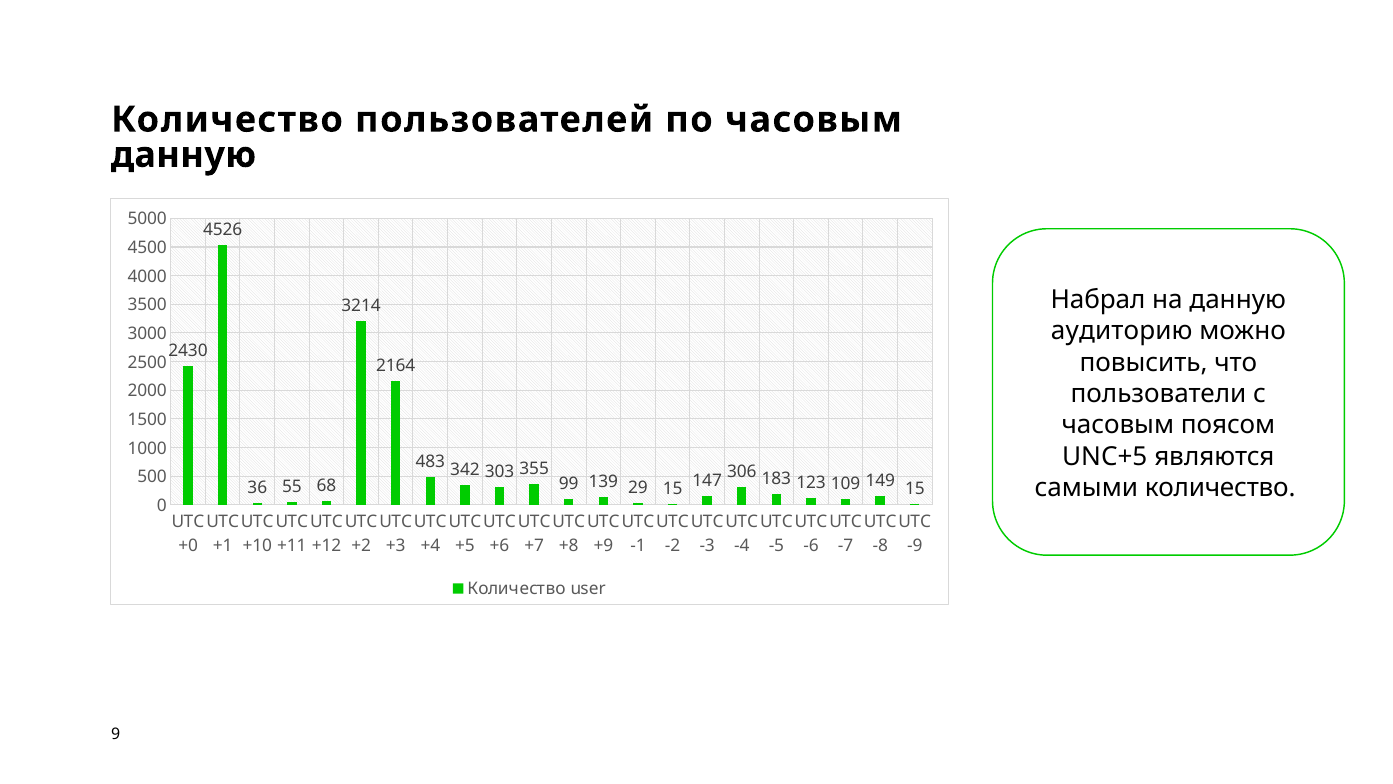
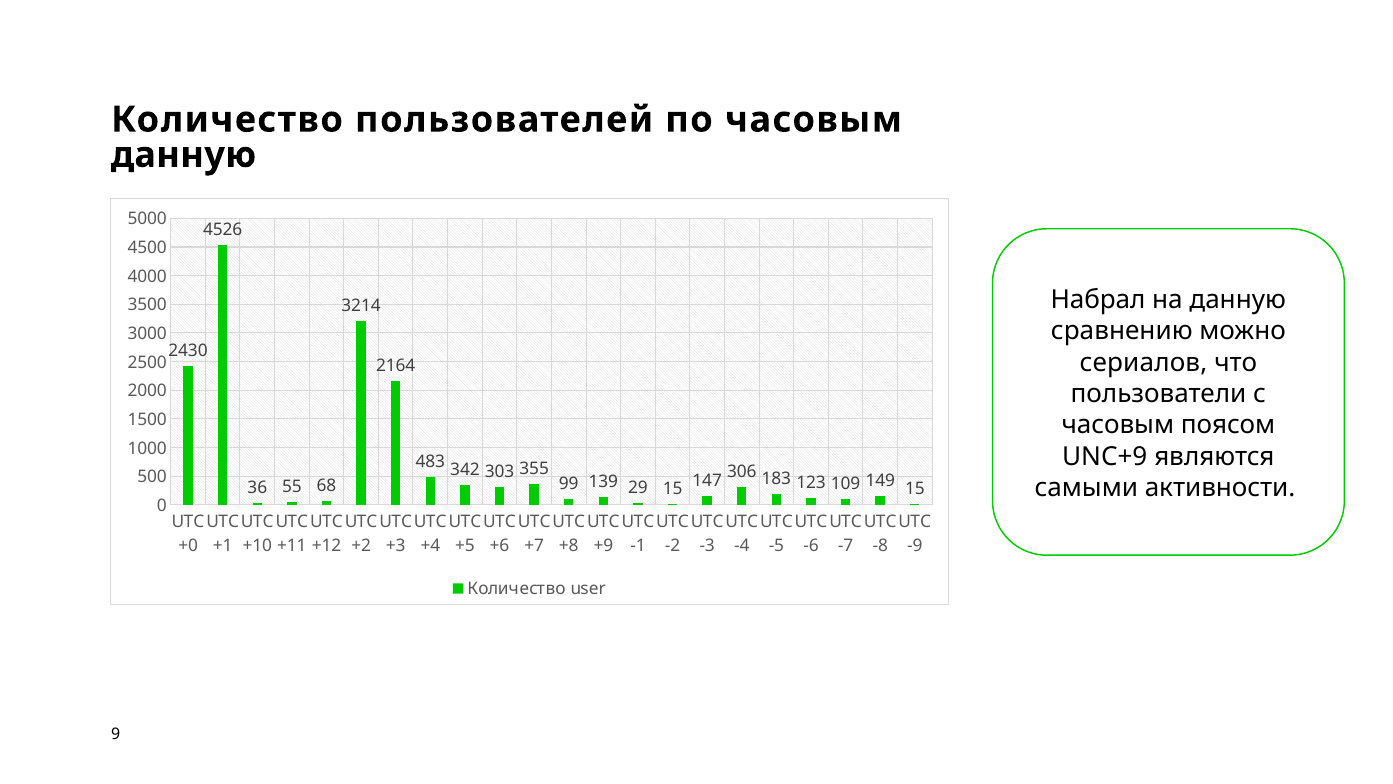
аудиторию: аудиторию -> сравнению
повысить: повысить -> сериалов
UNC+5: UNC+5 -> UNC+9
самыми количество: количество -> активности
